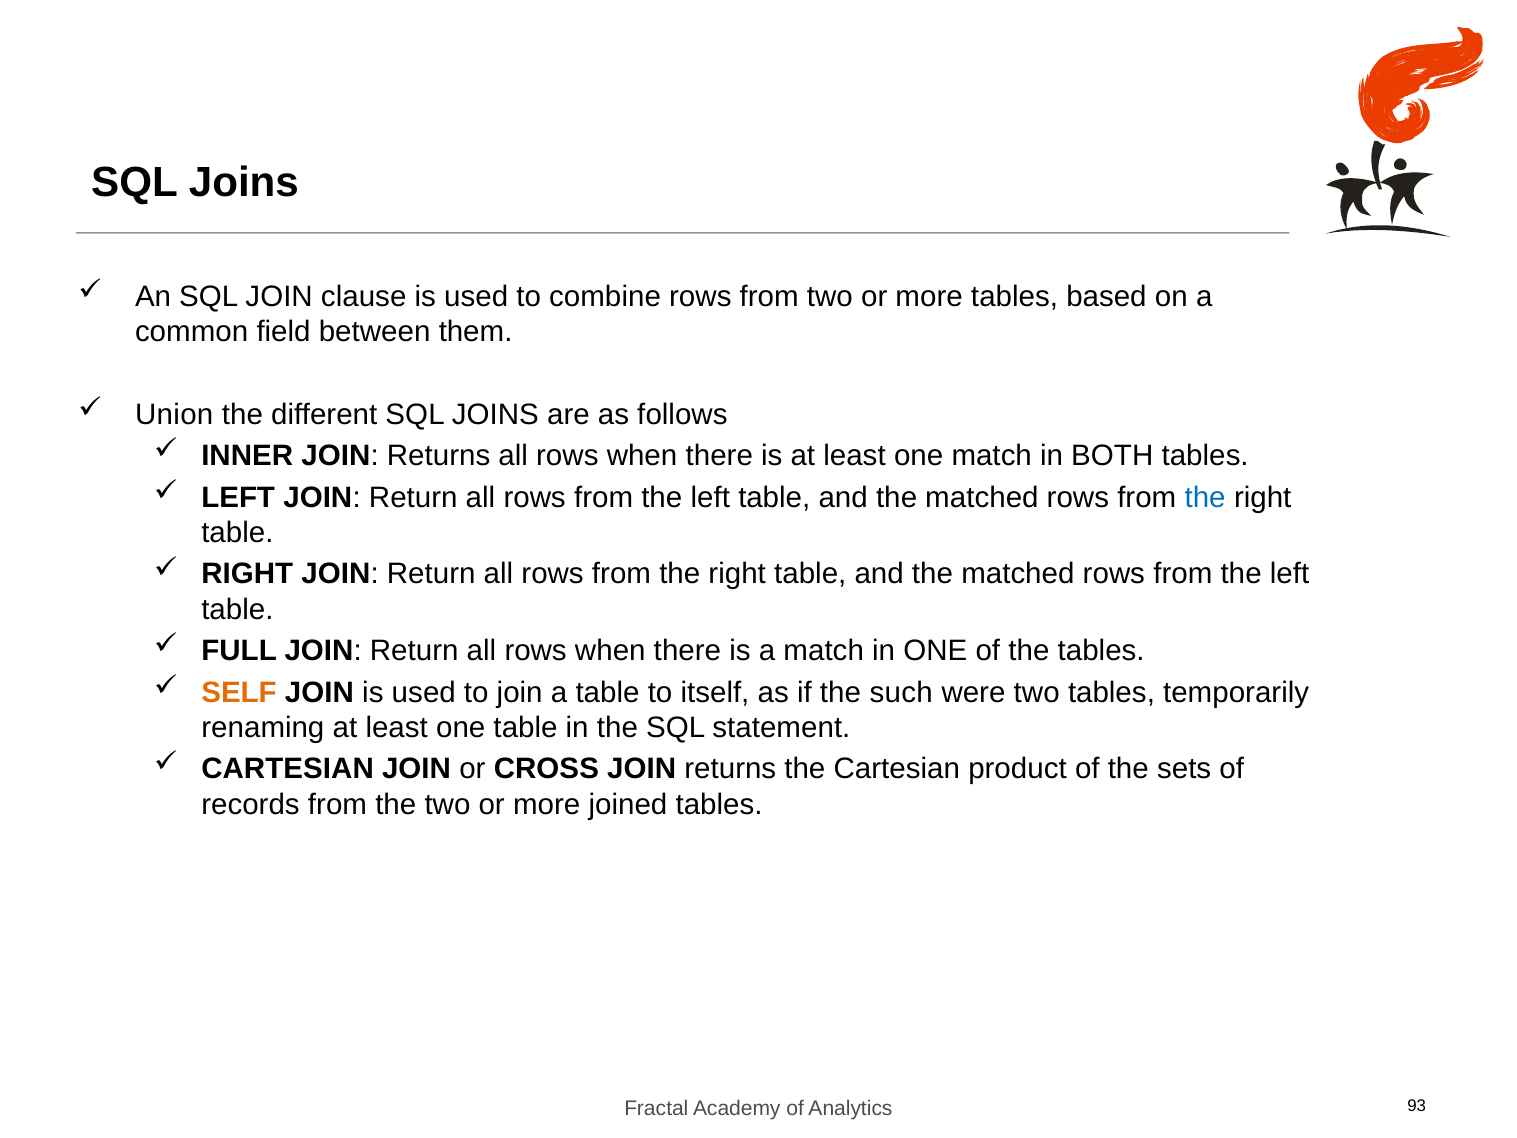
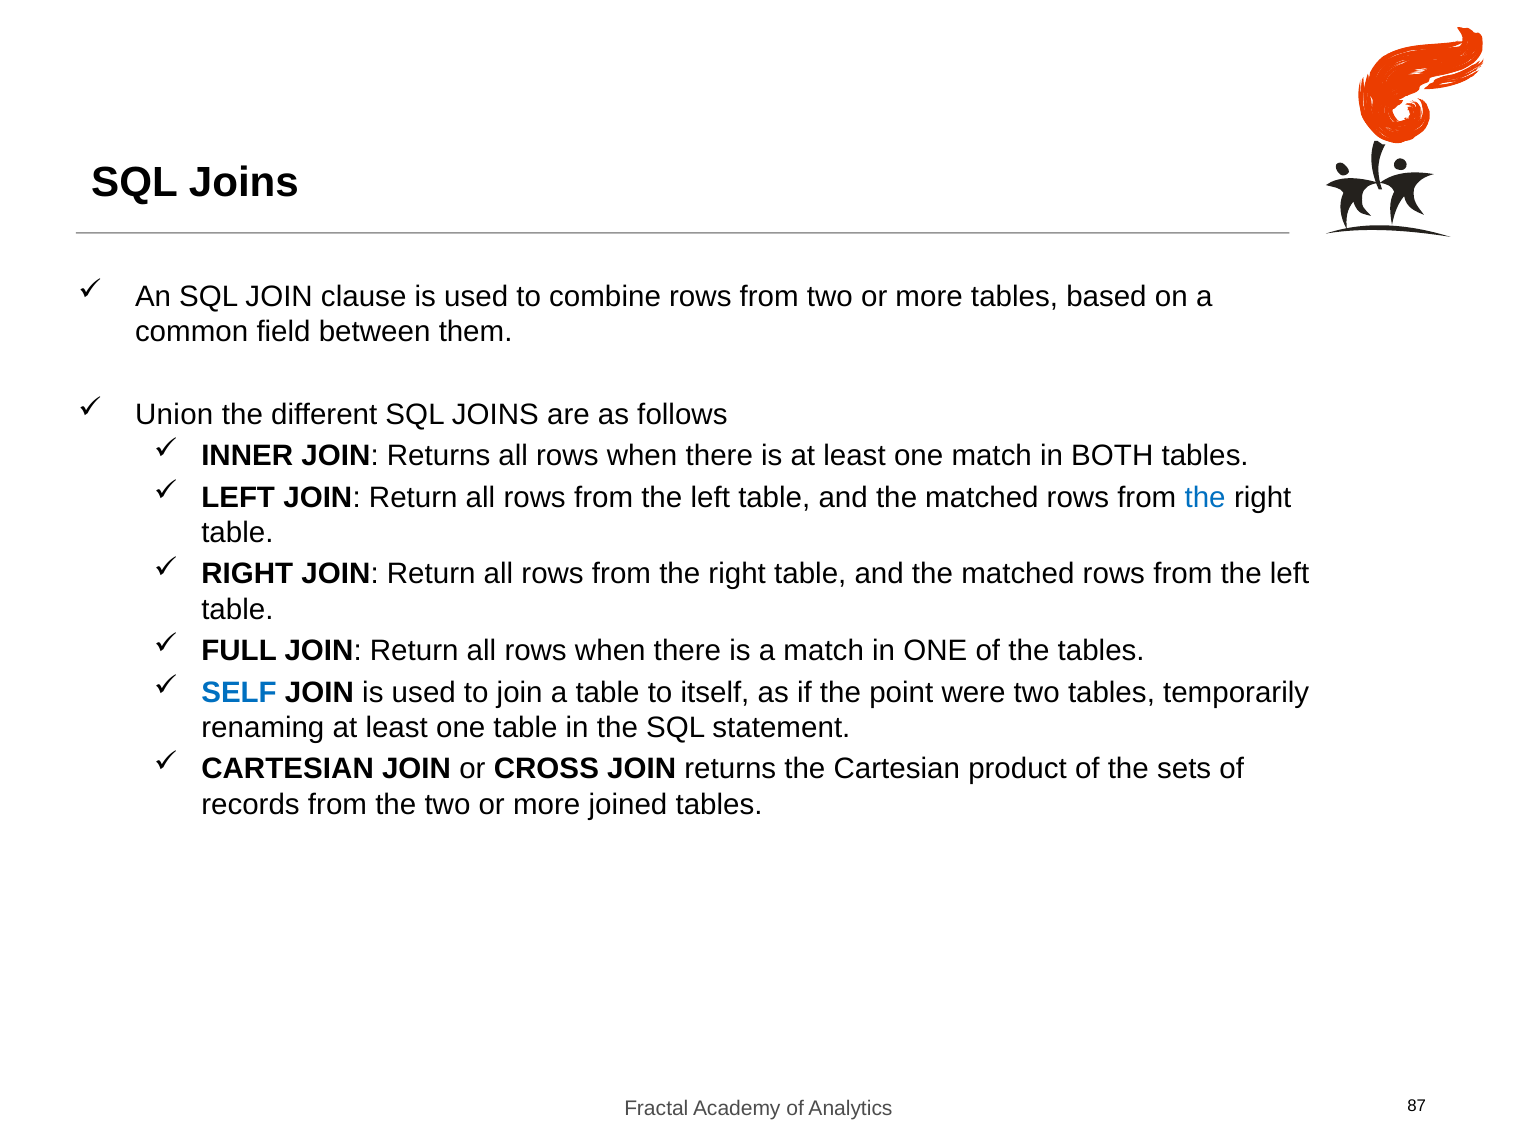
SELF colour: orange -> blue
such: such -> point
93: 93 -> 87
